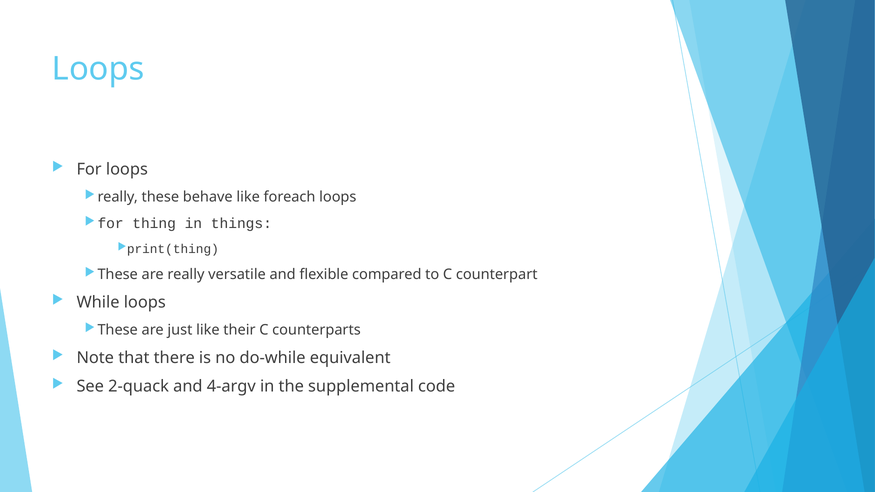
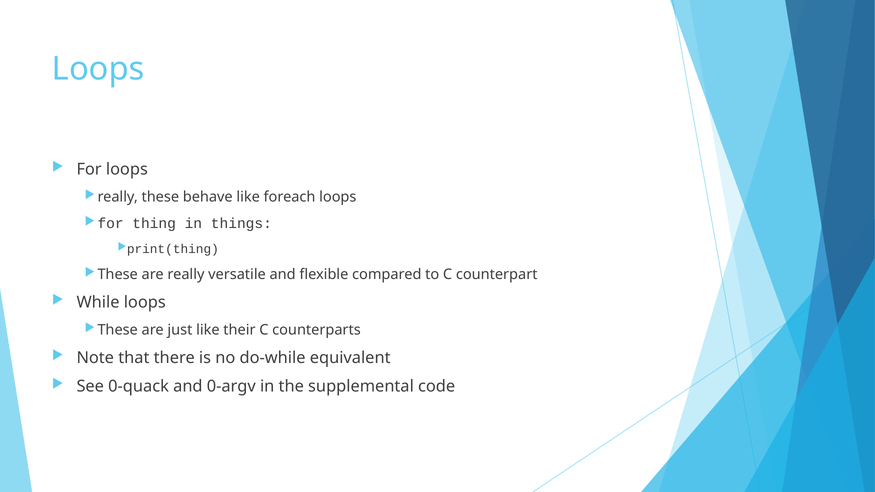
2-quack: 2-quack -> 0-quack
4-argv: 4-argv -> 0-argv
